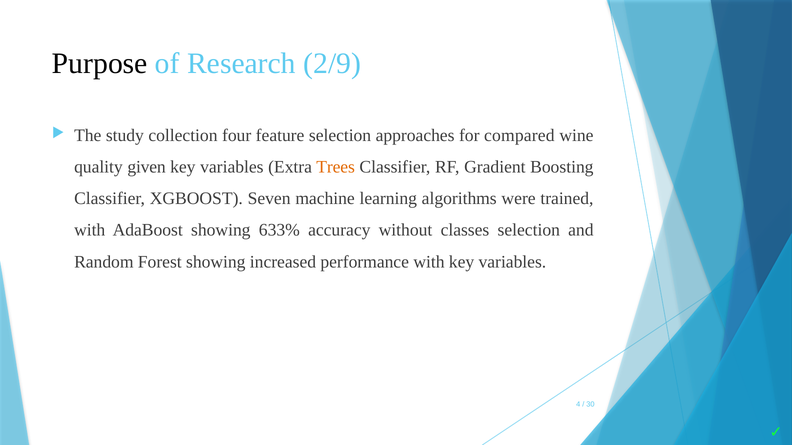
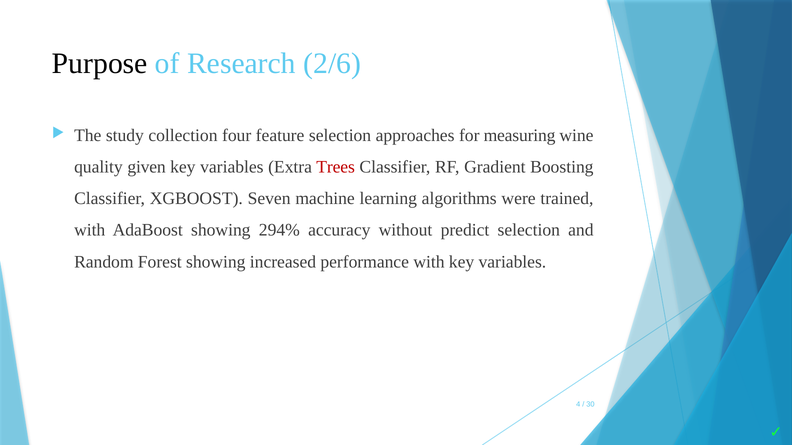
2/9: 2/9 -> 2/6
compared: compared -> measuring
Trees colour: orange -> red
633%: 633% -> 294%
classes: classes -> predict
